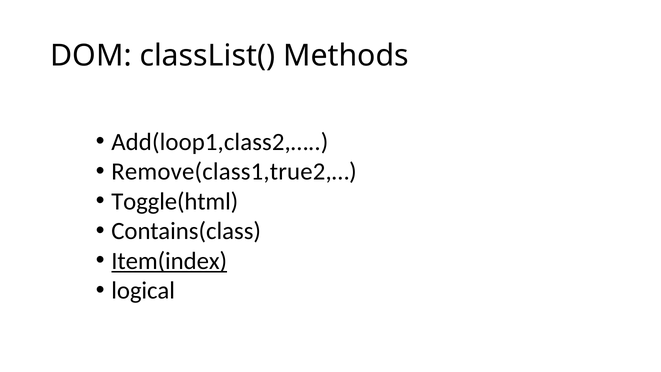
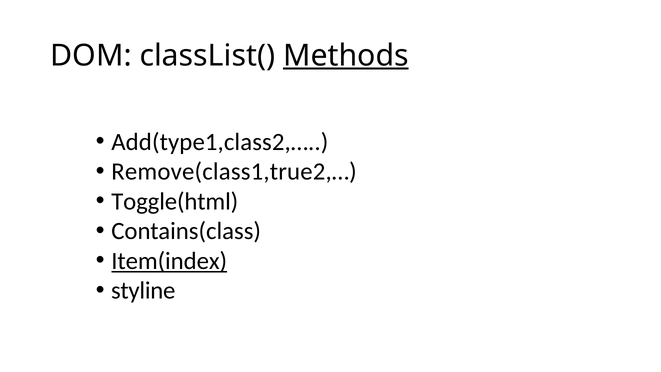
Methods underline: none -> present
Add(loop1,class2,…: Add(loop1,class2,… -> Add(type1,class2,…
logical: logical -> styline
